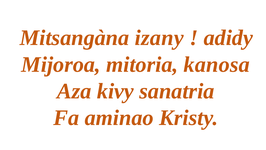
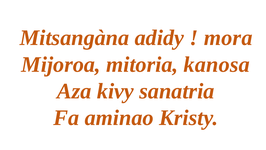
izany: izany -> adidy
adidy: adidy -> mora
